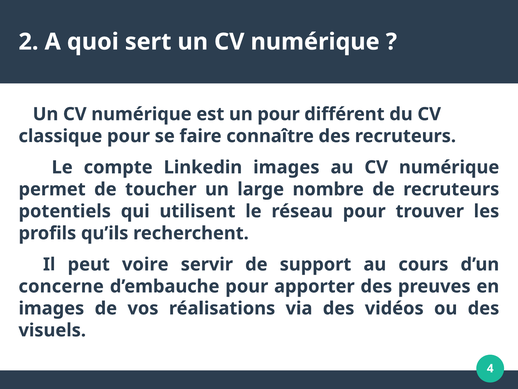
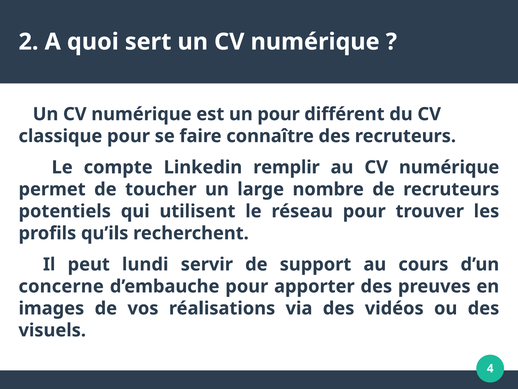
Linkedin images: images -> remplir
voire: voire -> lundi
